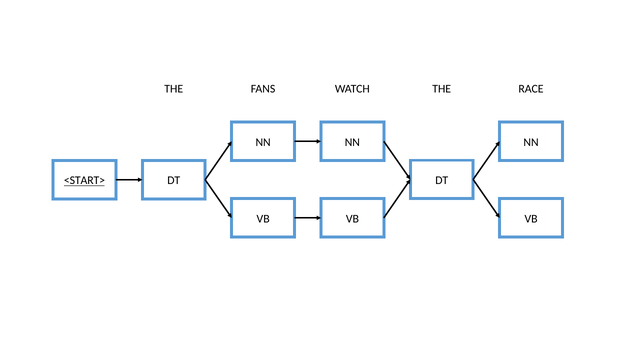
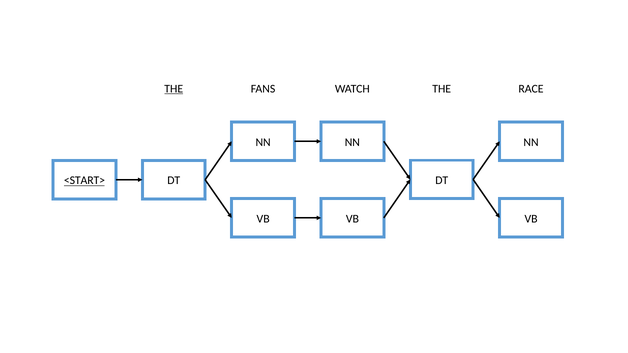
THE at (174, 89) underline: none -> present
